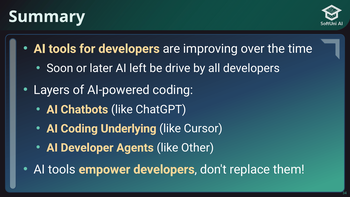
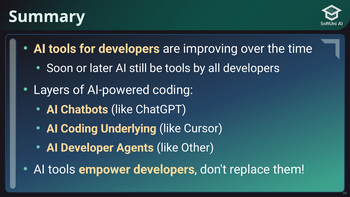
left: left -> still
be drive: drive -> tools
